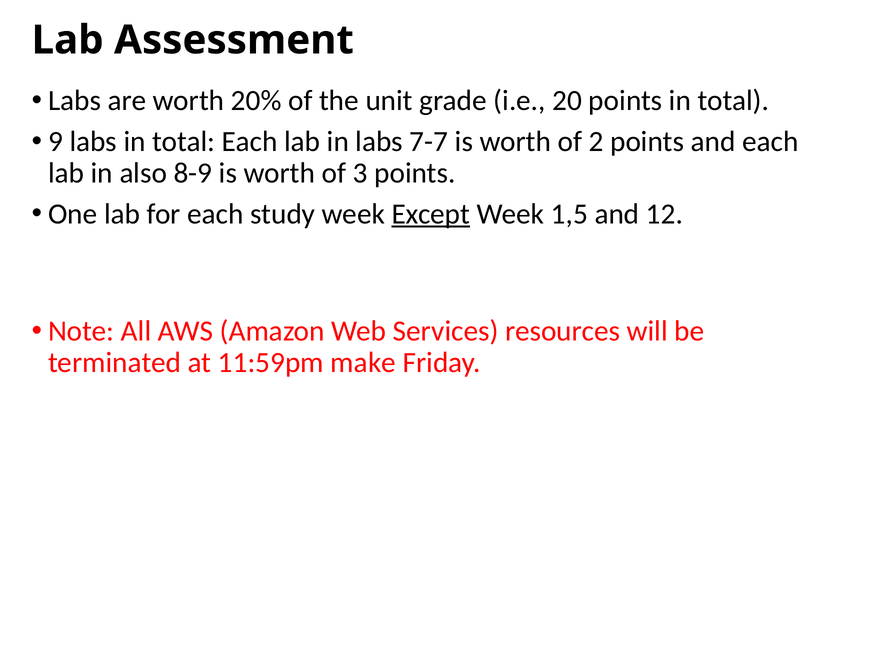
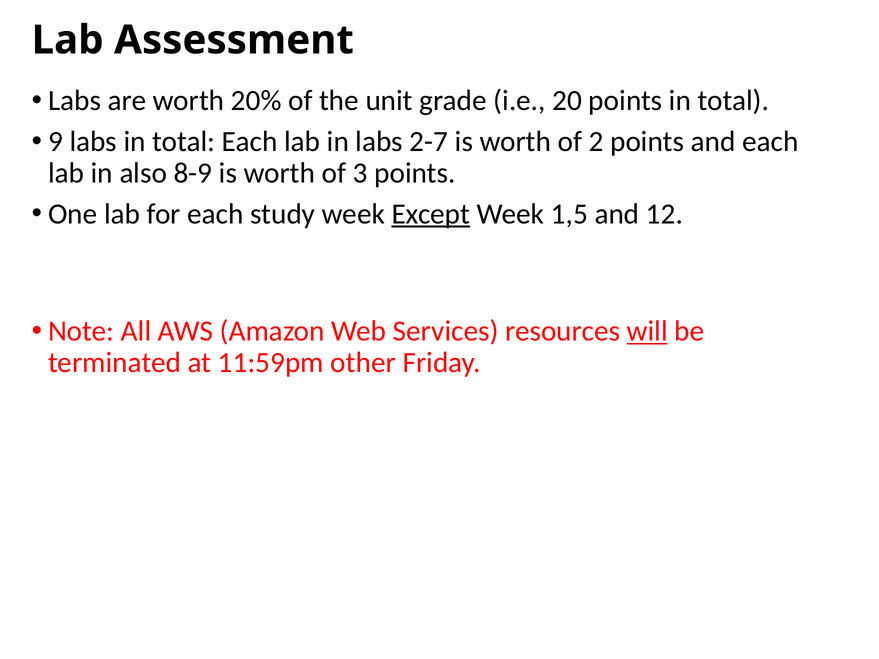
7-7: 7-7 -> 2-7
will underline: none -> present
make: make -> other
